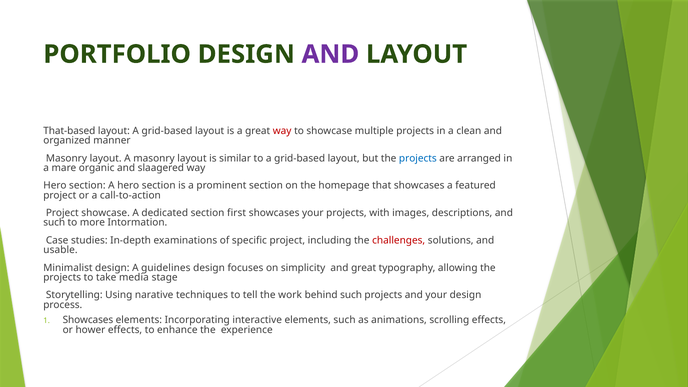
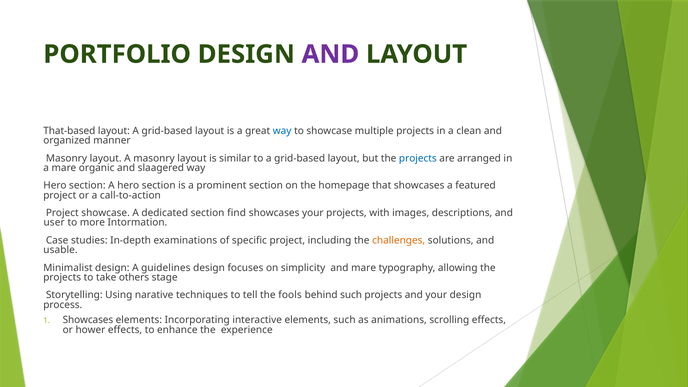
way at (282, 131) colour: red -> blue
first: first -> find
such at (54, 223): such -> user
challenges colour: red -> orange
and great: great -> mare
media: media -> others
work: work -> fools
